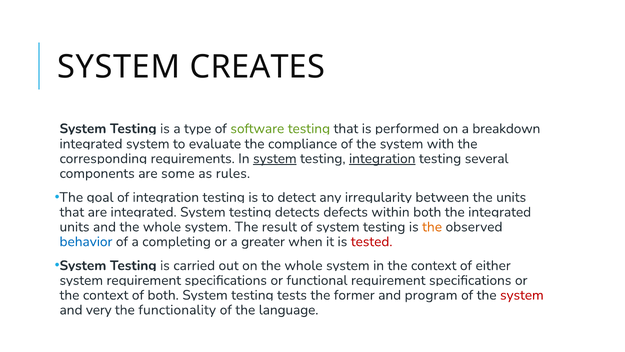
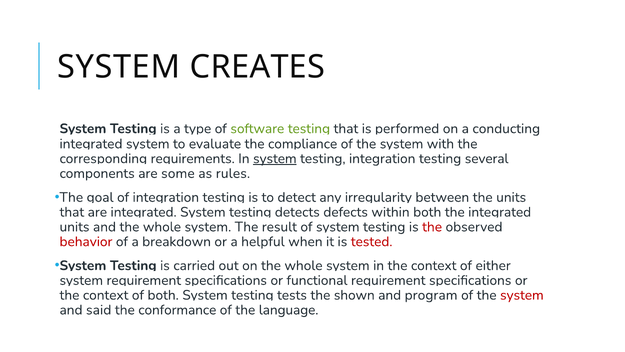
breakdown: breakdown -> conducting
integration at (382, 158) underline: present -> none
the at (432, 227) colour: orange -> red
behavior colour: blue -> red
completing: completing -> breakdown
greater: greater -> helpful
former: former -> shown
very: very -> said
functionality: functionality -> conformance
